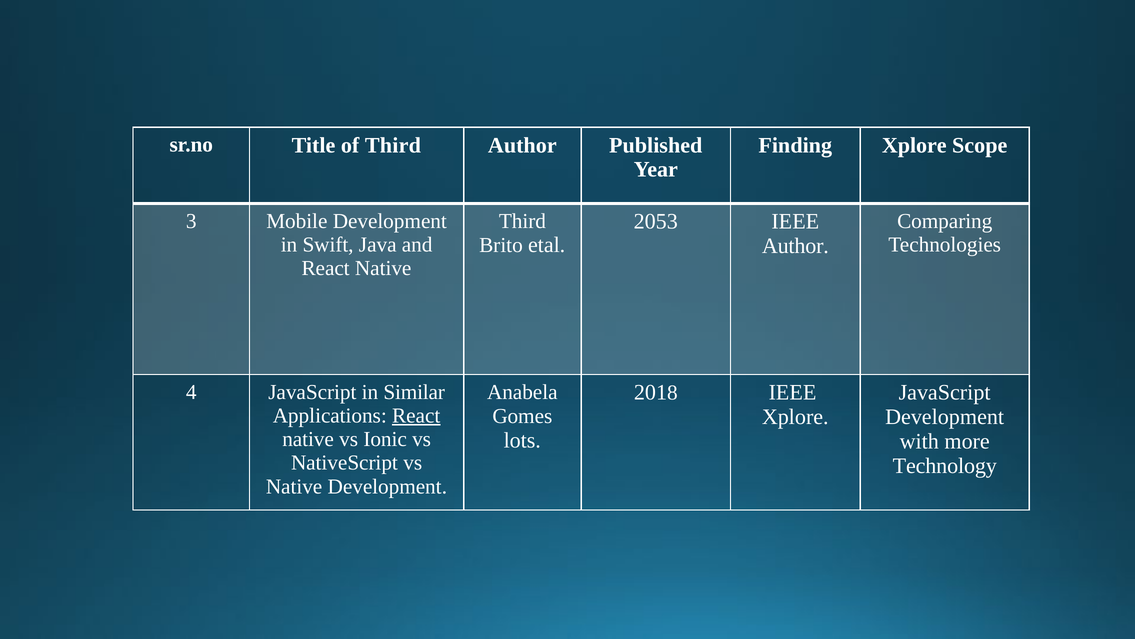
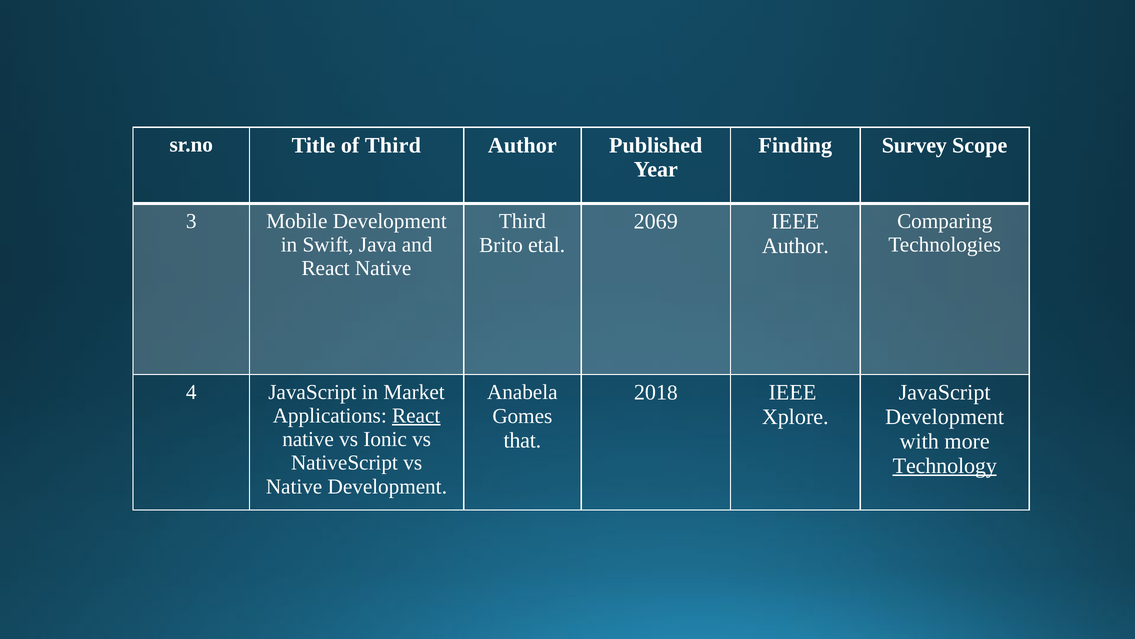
Finding Xplore: Xplore -> Survey
2053: 2053 -> 2069
Similar: Similar -> Market
lots: lots -> that
Technology underline: none -> present
